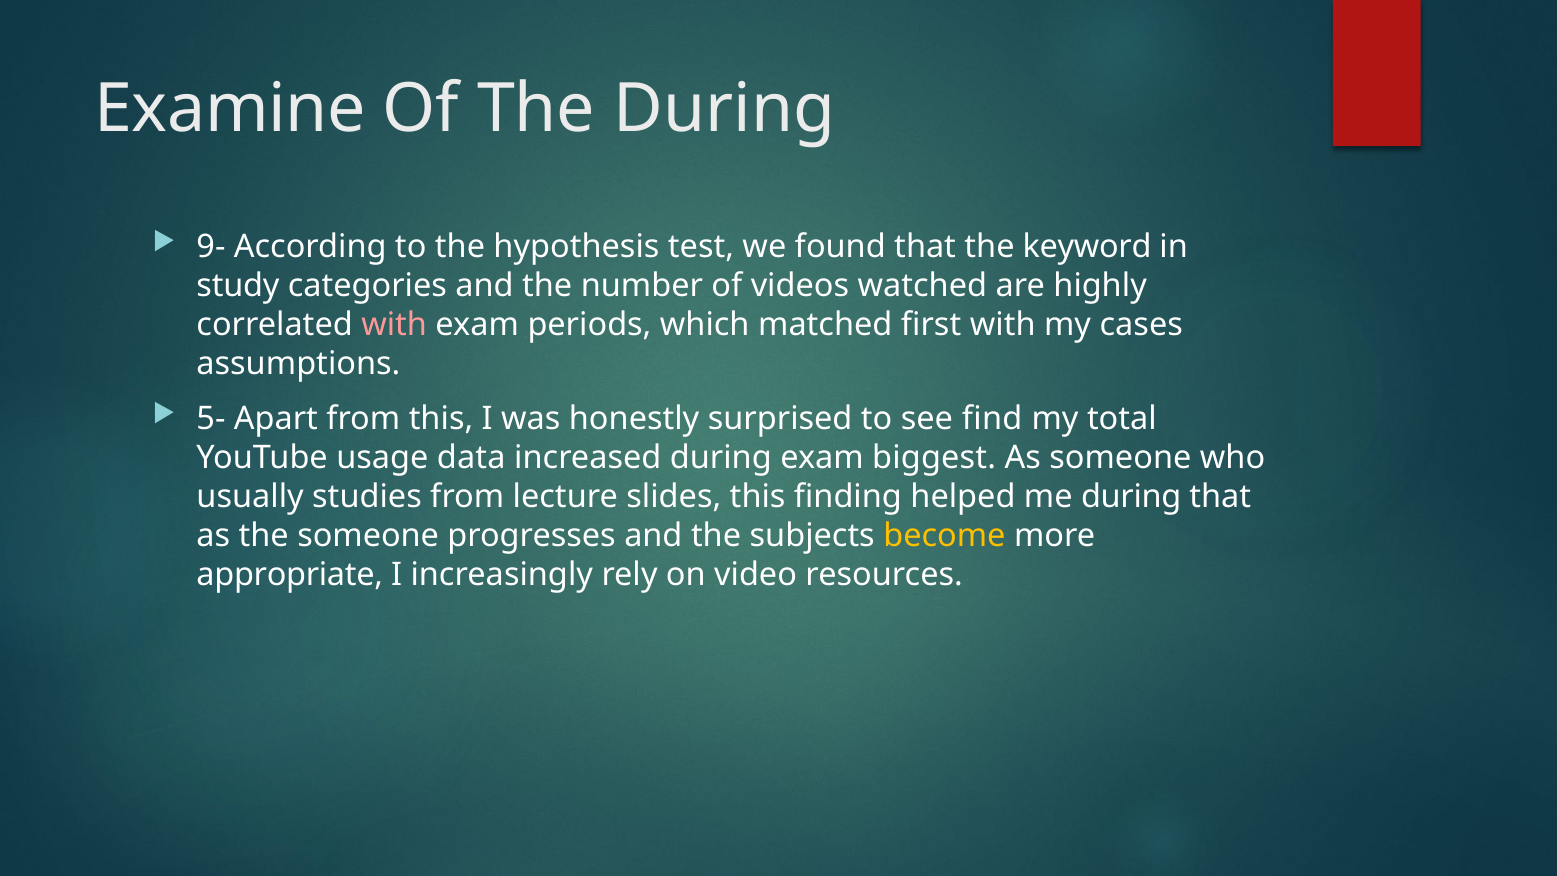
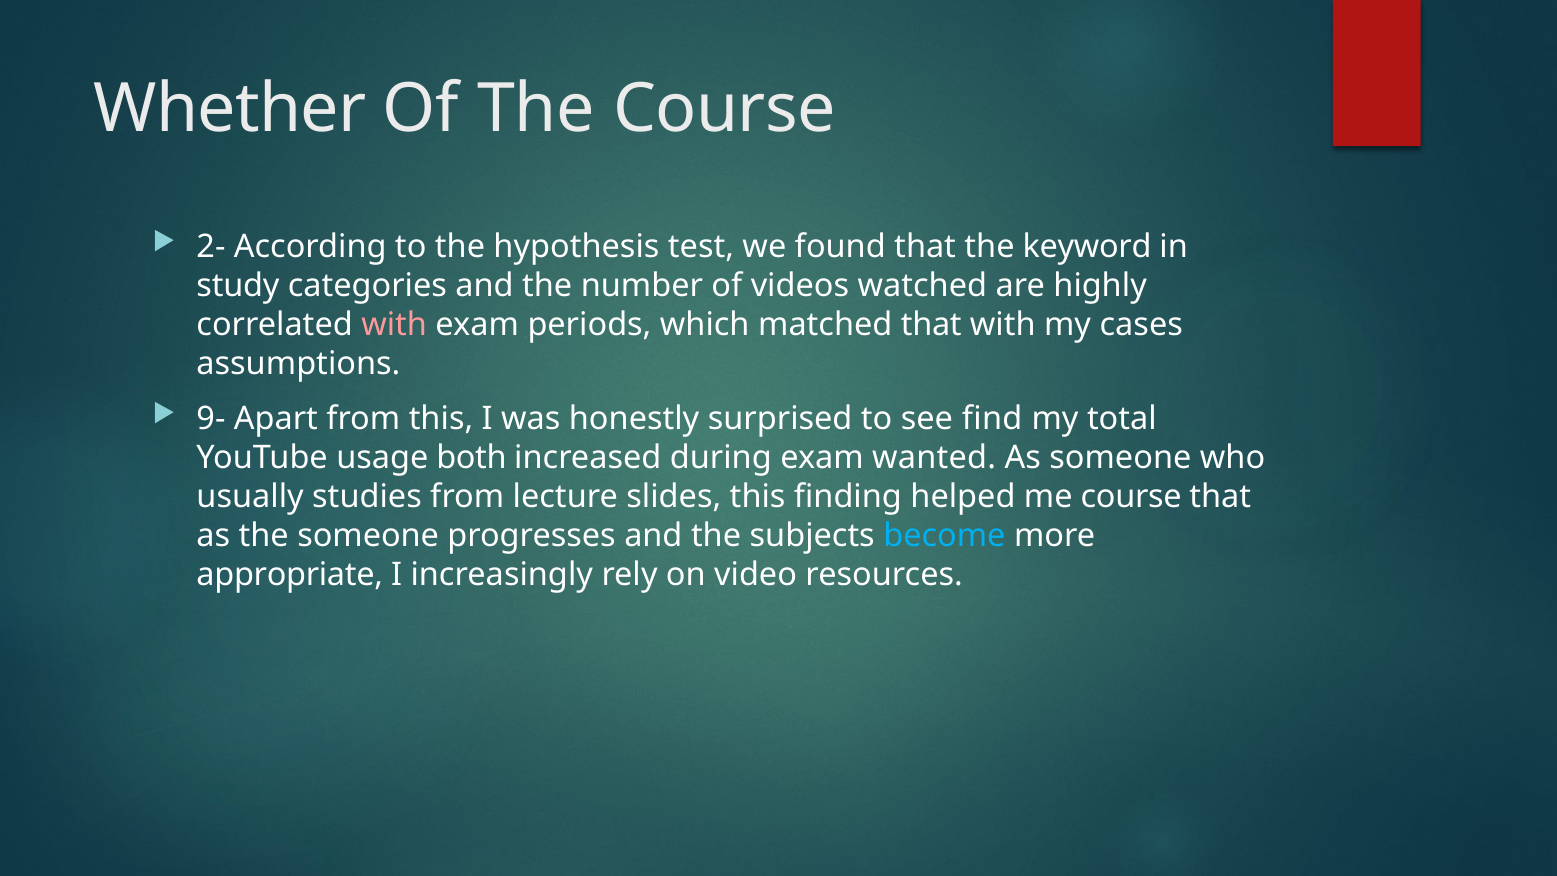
Examine: Examine -> Whether
The During: During -> Course
9-: 9- -> 2-
matched first: first -> that
5-: 5- -> 9-
data: data -> both
biggest: biggest -> wanted
me during: during -> course
become colour: yellow -> light blue
